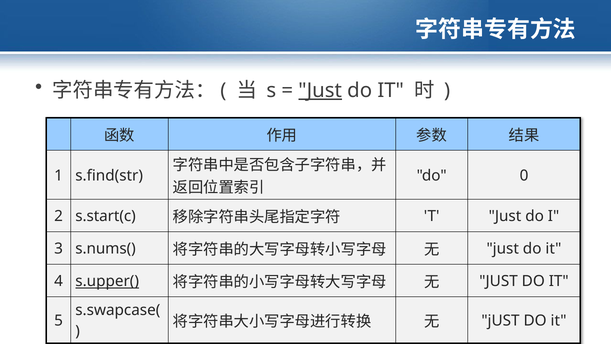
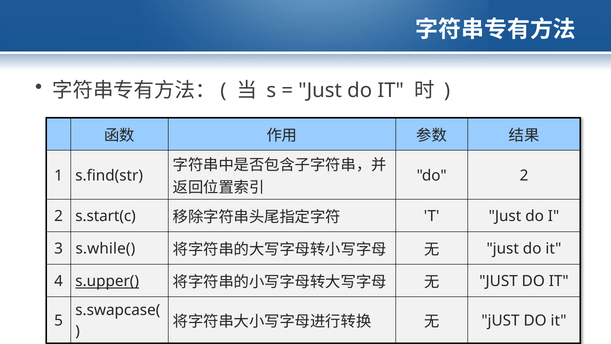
Just at (320, 90) underline: present -> none
do 0: 0 -> 2
s.nums(: s.nums( -> s.while(
